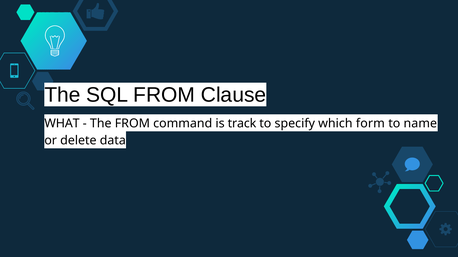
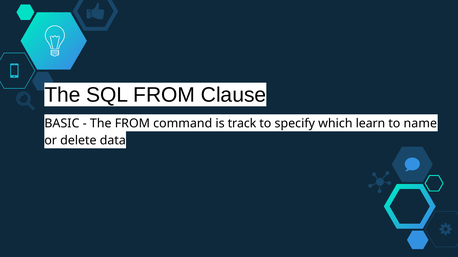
WHAT: WHAT -> BASIC
form: form -> learn
